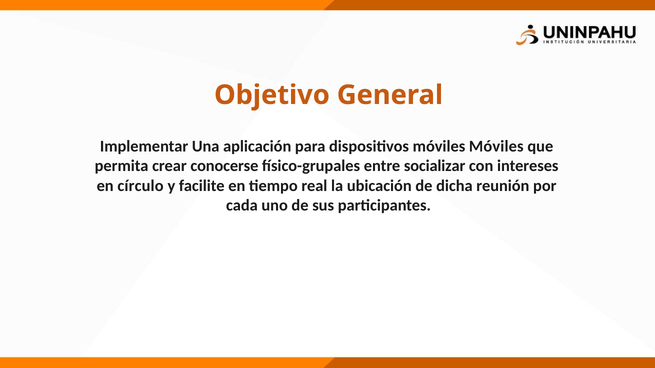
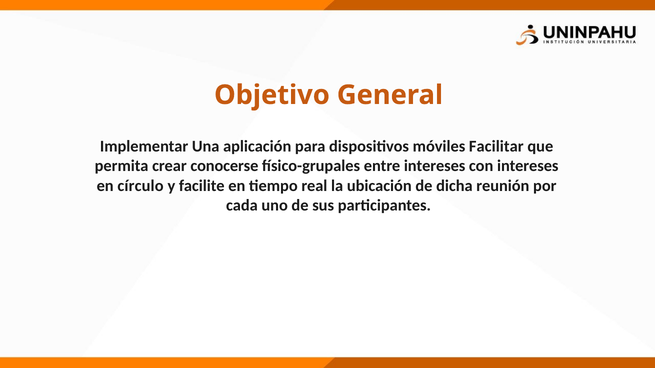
móviles Móviles: Móviles -> Facilitar
entre socializar: socializar -> intereses
